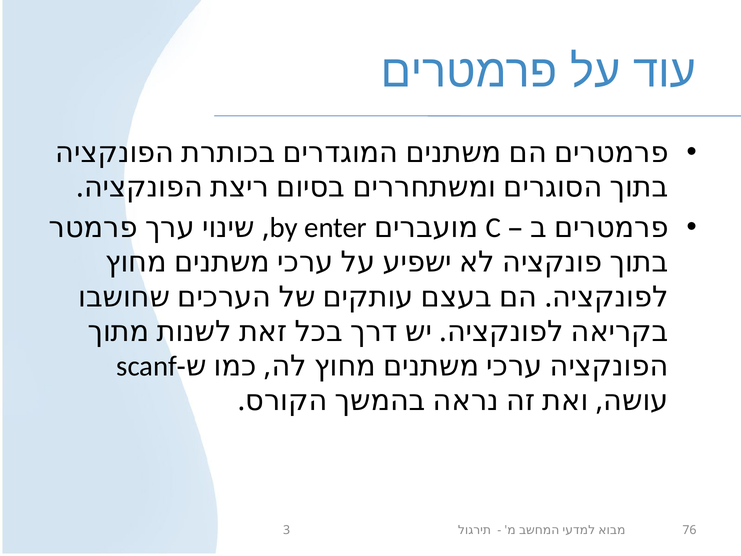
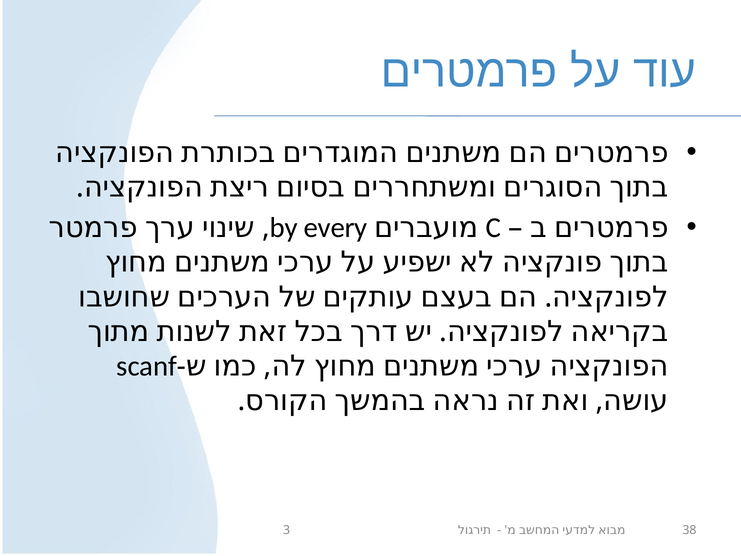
enter: enter -> every
76: 76 -> 38
